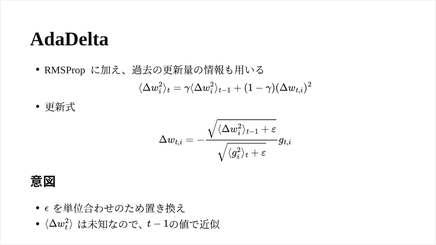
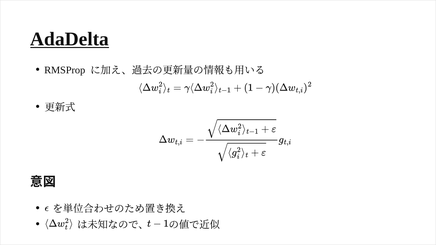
AdaDelta underline: none -> present
